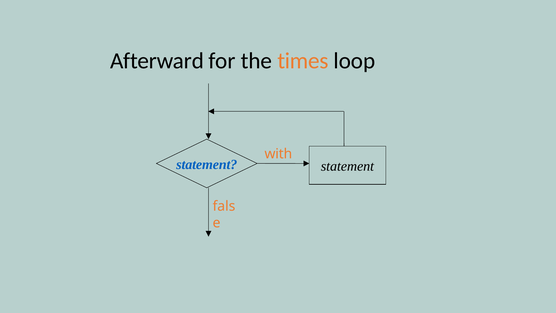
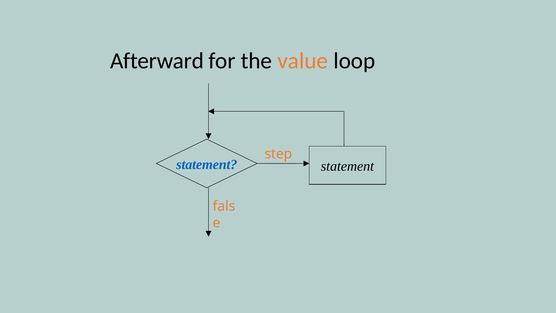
times: times -> value
with: with -> step
